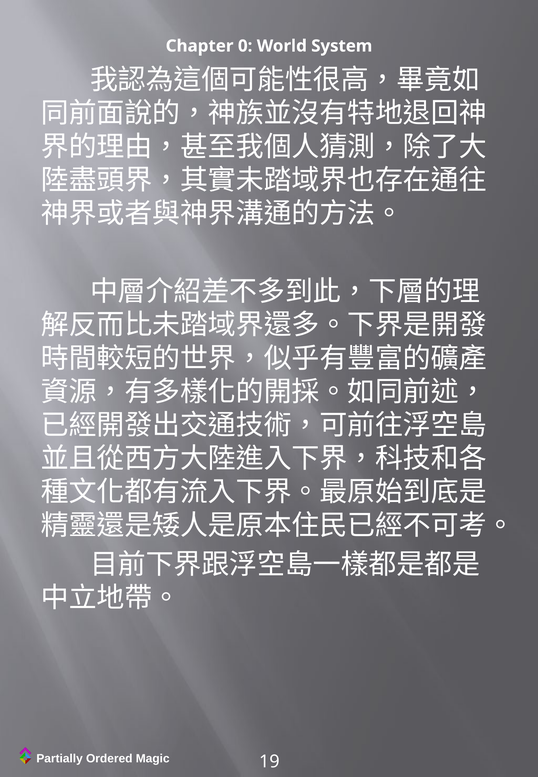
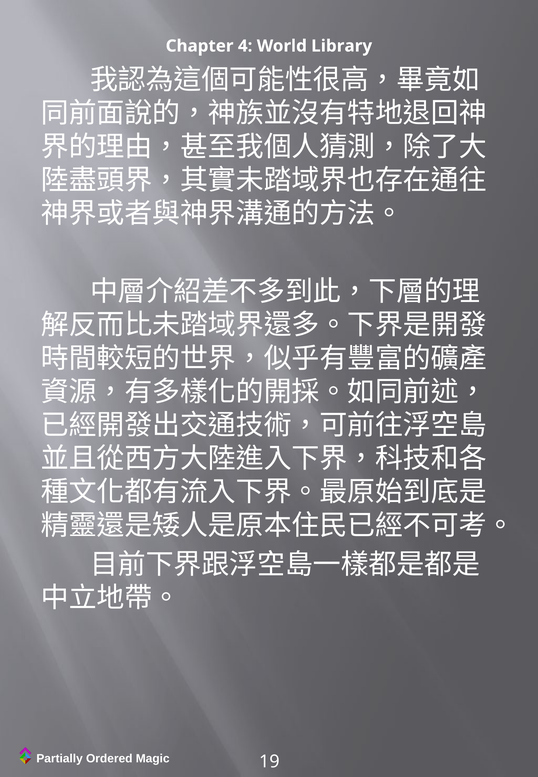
0: 0 -> 4
System: System -> Library
